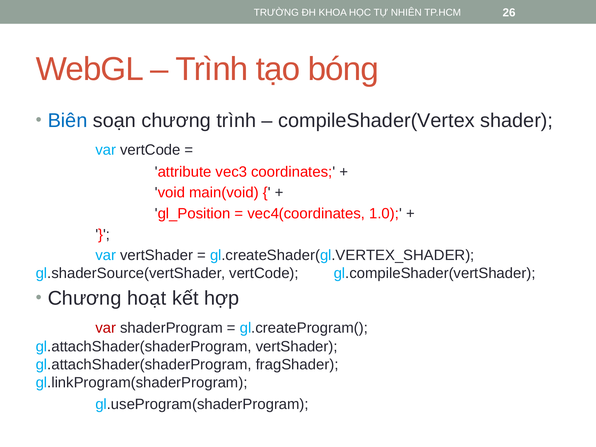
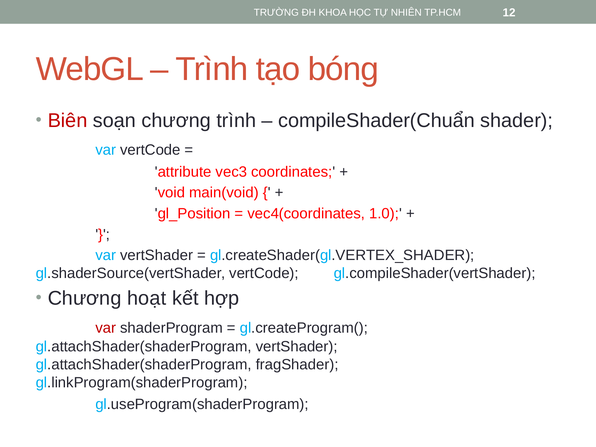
26: 26 -> 12
Biên colour: blue -> red
compileShader(Vertex: compileShader(Vertex -> compileShader(Chuẩn
